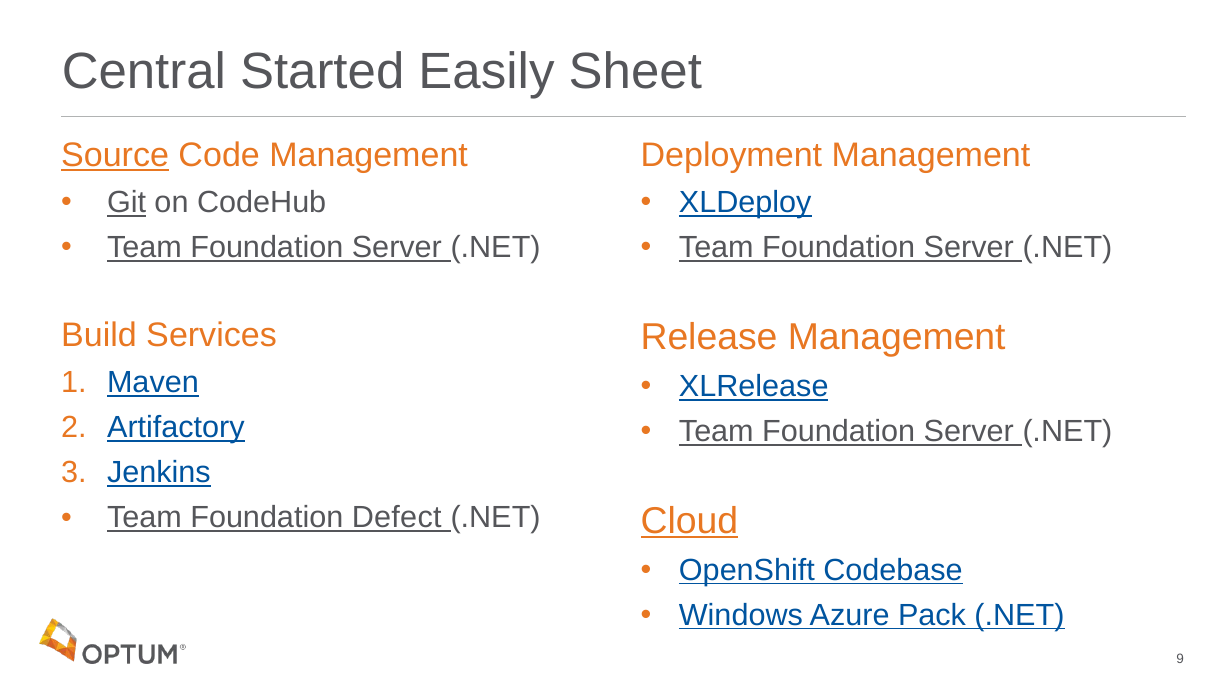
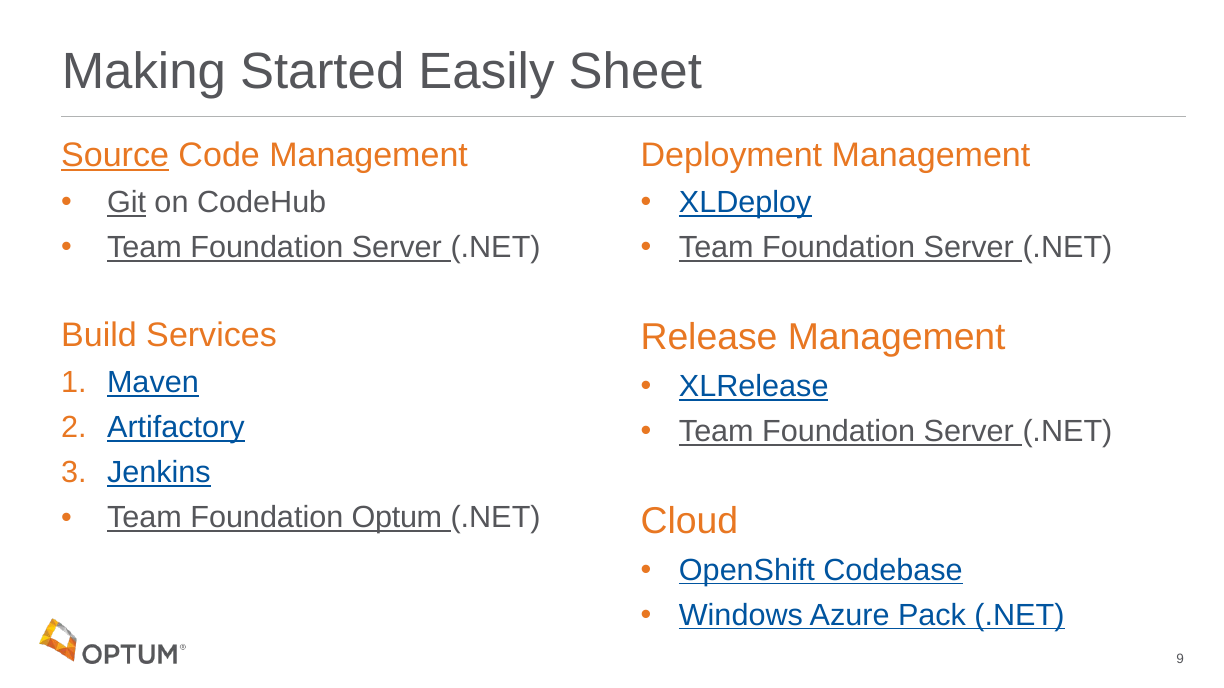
Central: Central -> Making
Defect: Defect -> Optum
Cloud underline: present -> none
